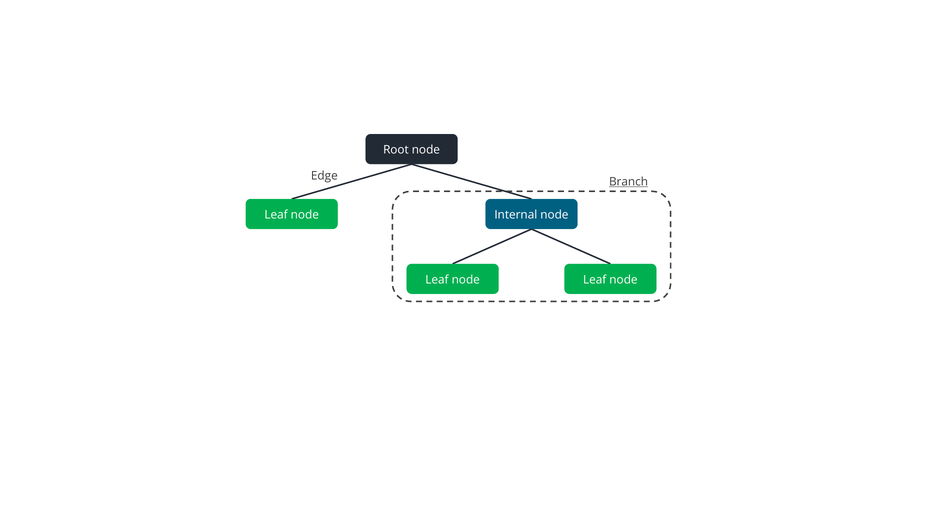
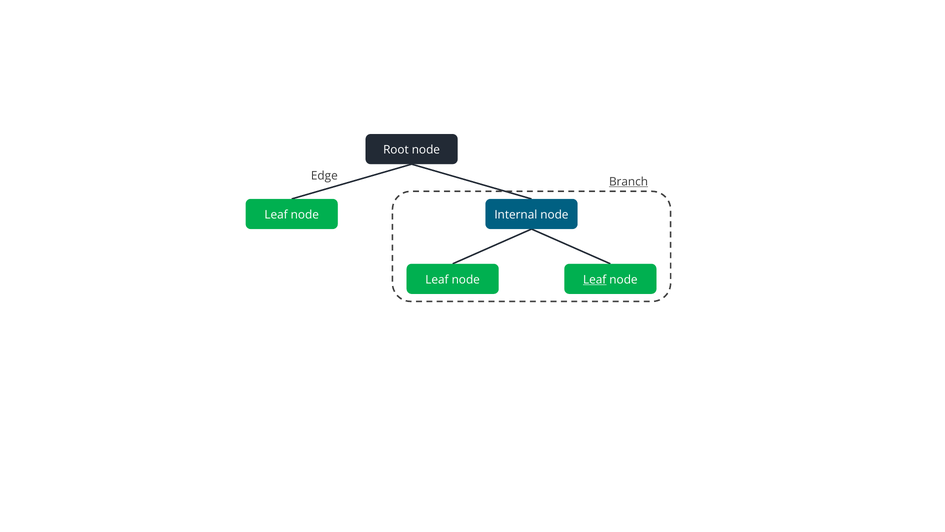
Leaf at (595, 279) underline: none -> present
